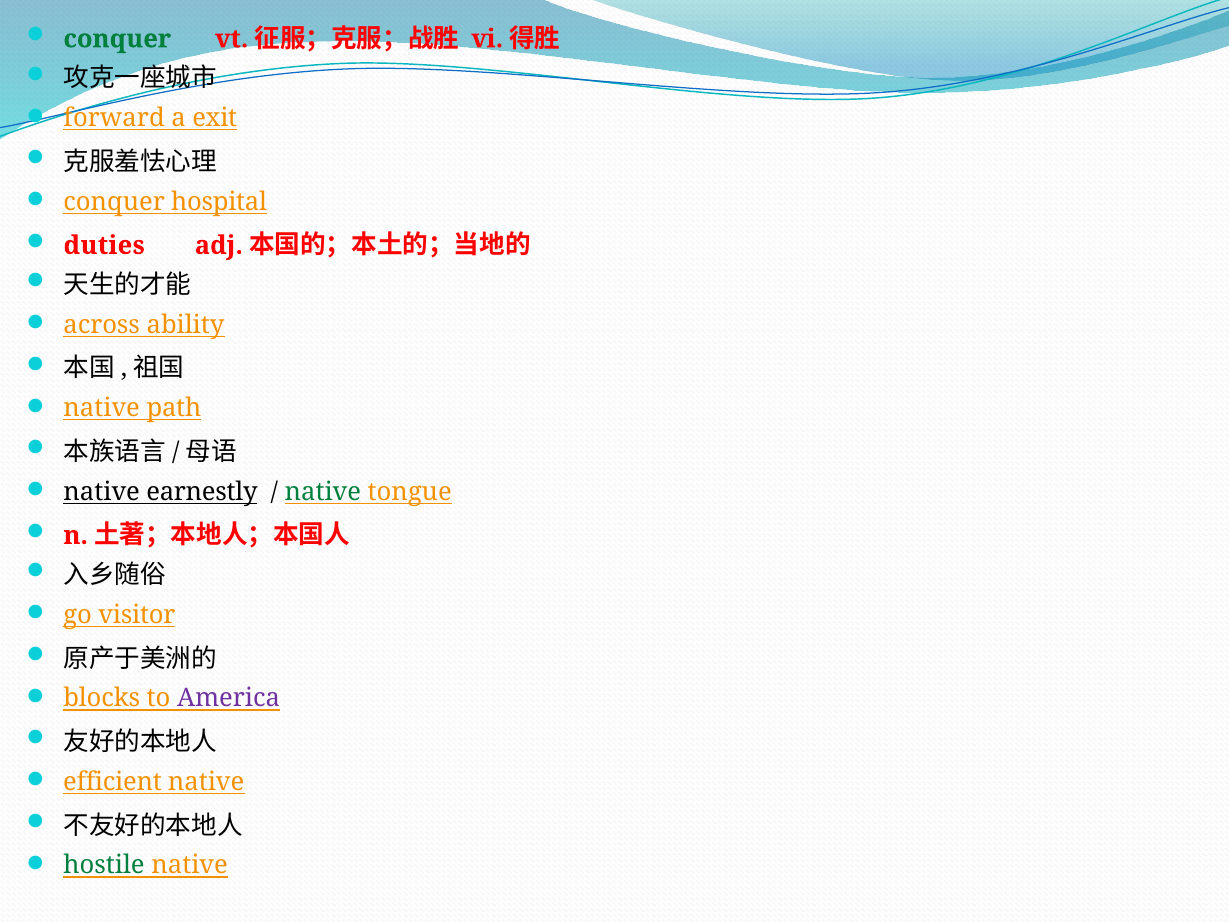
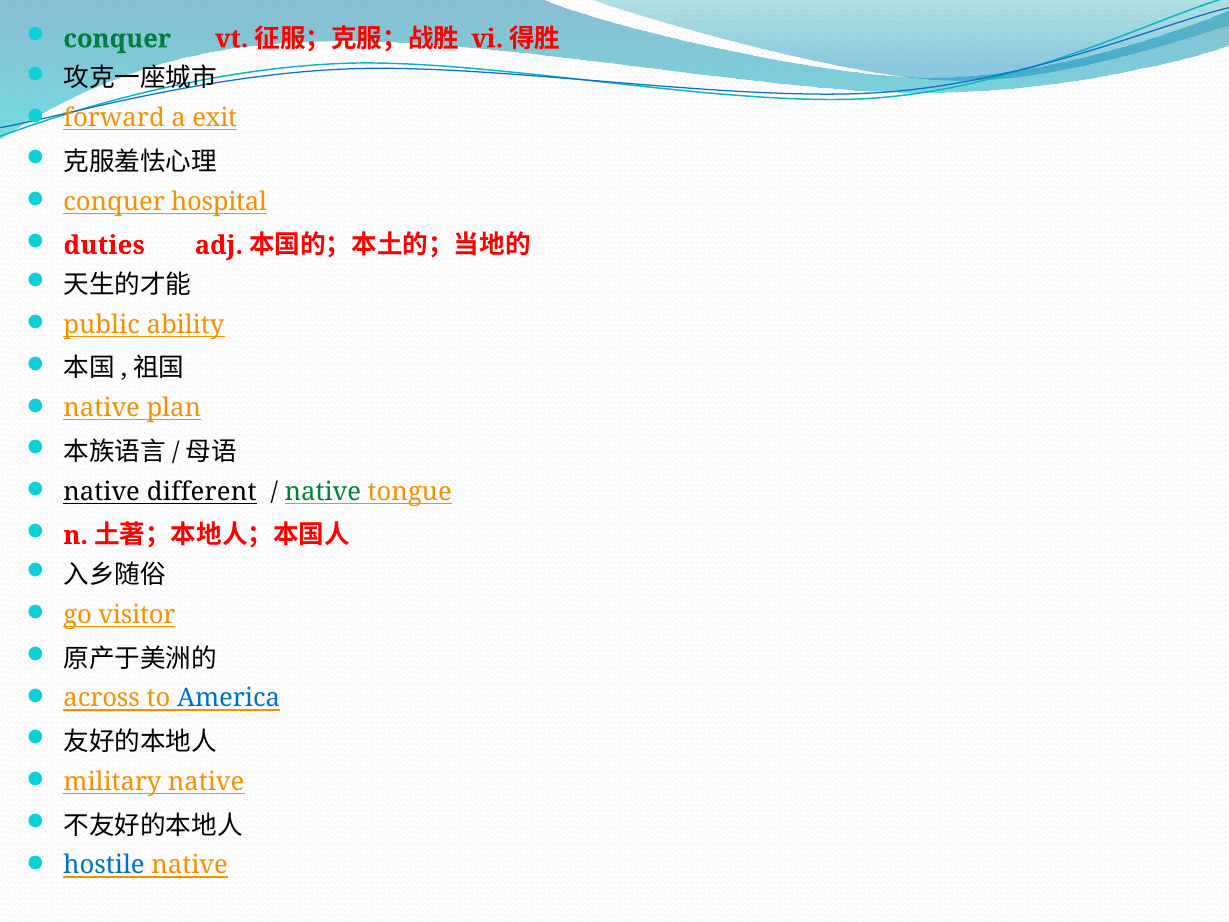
across: across -> public
path: path -> plan
earnestly: earnestly -> different
blocks: blocks -> across
America colour: purple -> blue
efficient: efficient -> military
hostile colour: green -> blue
